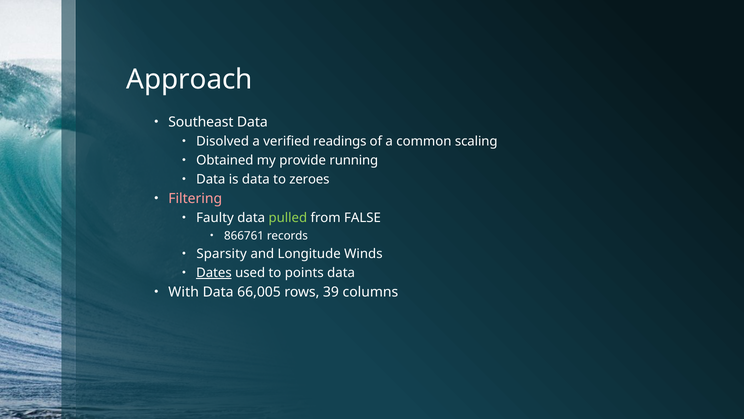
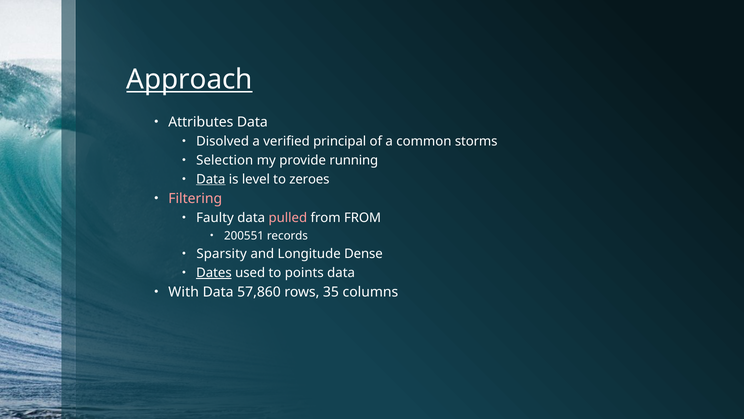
Approach underline: none -> present
Southeast: Southeast -> Attributes
readings: readings -> principal
scaling: scaling -> storms
Obtained: Obtained -> Selection
Data at (211, 179) underline: none -> present
is data: data -> level
pulled colour: light green -> pink
from FALSE: FALSE -> FROM
866761: 866761 -> 200551
Winds: Winds -> Dense
66,005: 66,005 -> 57,860
39: 39 -> 35
